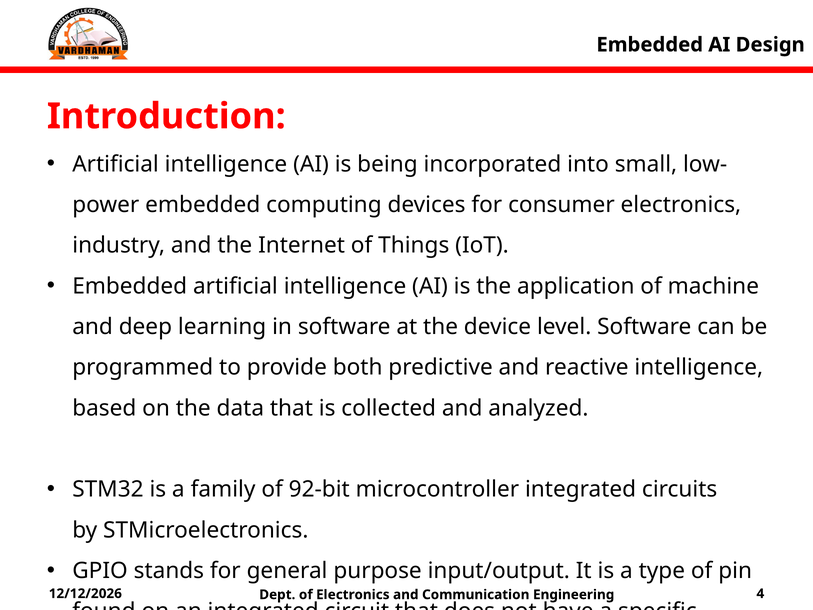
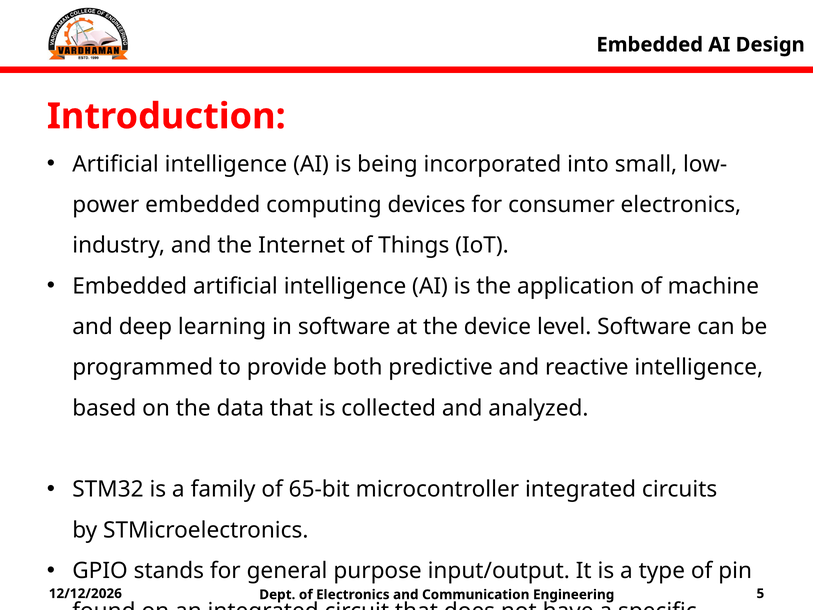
92-bit: 92-bit -> 65-bit
4: 4 -> 5
